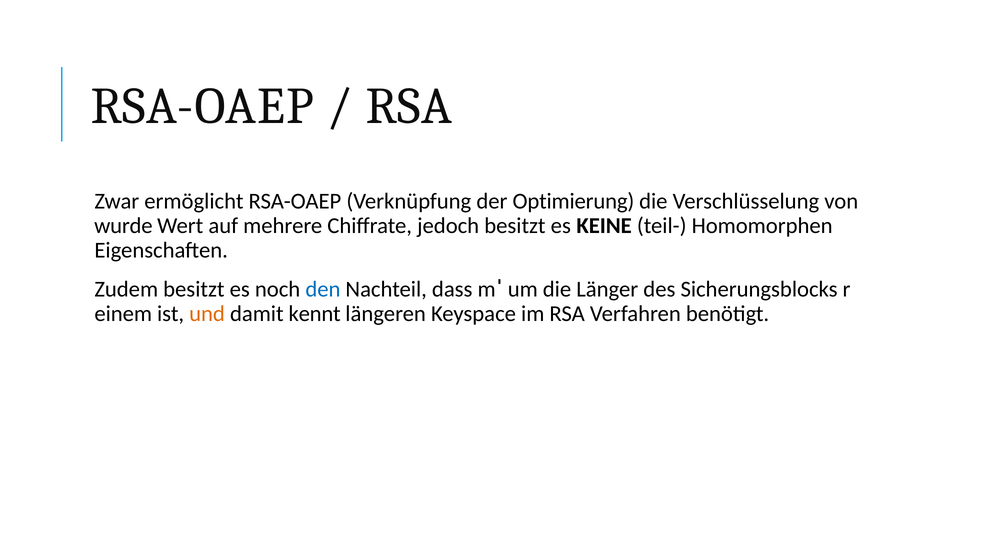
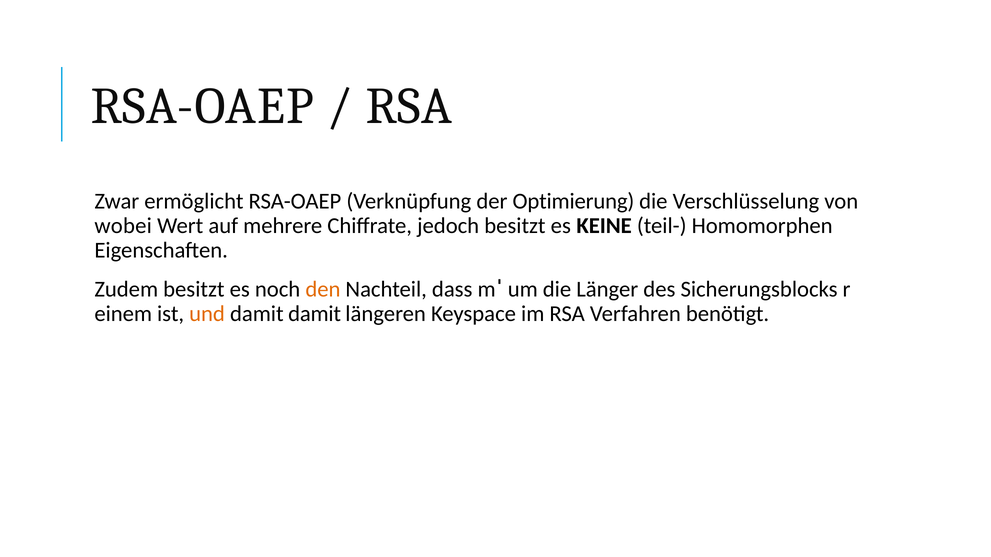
wurde: wurde -> wobei
den colour: blue -> orange
damit kennt: kennt -> damit
